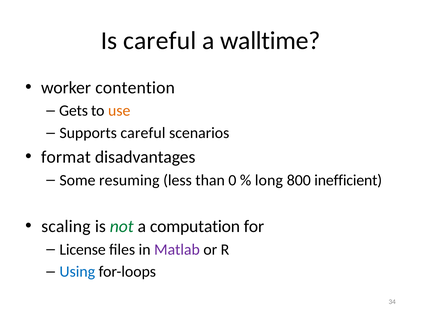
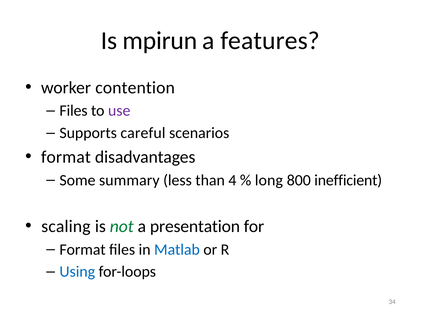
Is careful: careful -> mpirun
walltime: walltime -> features
Gets at (74, 111): Gets -> Files
use colour: orange -> purple
resuming: resuming -> summary
0: 0 -> 4
computation: computation -> presentation
License at (83, 249): License -> Format
Matlab colour: purple -> blue
